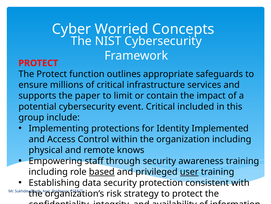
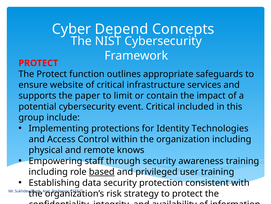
Worried: Worried -> Depend
millions: millions -> website
Implemented: Implemented -> Technologies
user underline: present -> none
